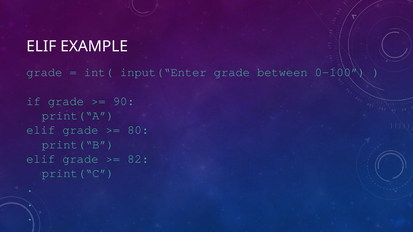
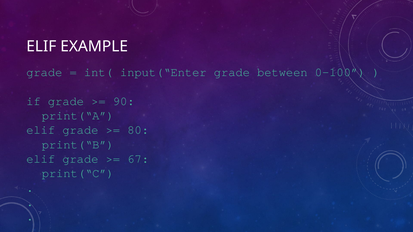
82: 82 -> 67
